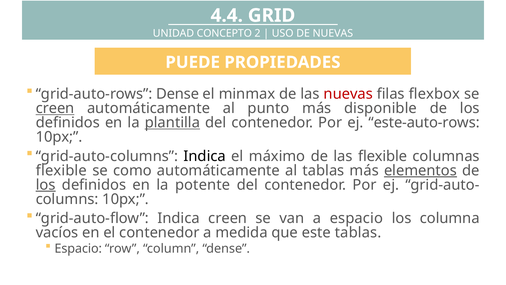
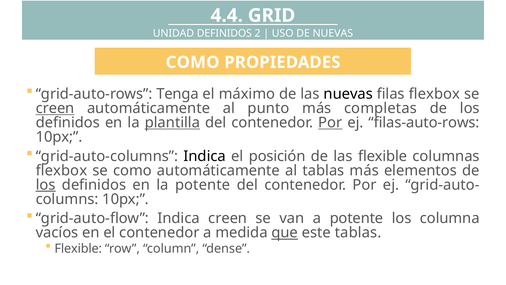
UNIDAD CONCEPTO: CONCEPTO -> DEFINIDOS
PUEDE at (193, 62): PUEDE -> COMO
grid-auto-rows Dense: Dense -> Tenga
minmax: minmax -> máximo
nuevas at (348, 94) colour: red -> black
disponible: disponible -> completas
Por at (330, 122) underline: none -> present
este-auto-rows: este-auto-rows -> filas-auto-rows
máximo: máximo -> posición
flexible at (61, 170): flexible -> flexbox
elementos underline: present -> none
a espacio: espacio -> potente
que underline: none -> present
Espacio at (78, 248): Espacio -> Flexible
